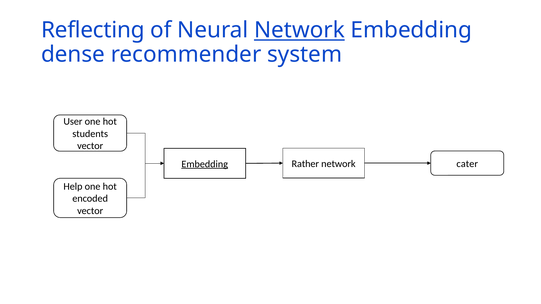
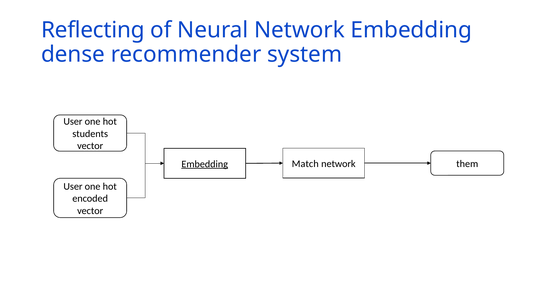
Network at (299, 30) underline: present -> none
Rather: Rather -> Match
cater: cater -> them
Help at (73, 187): Help -> User
